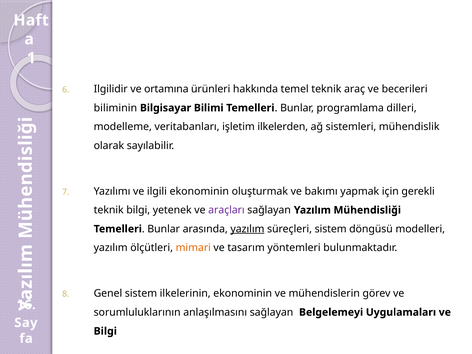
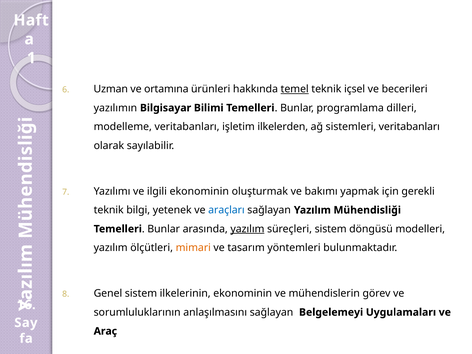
Ilgilidir: Ilgilidir -> Uzman
temel underline: none -> present
araç: araç -> içsel
biliminin: biliminin -> yazılımın
sistemleri mühendislik: mühendislik -> veritabanları
araçları colour: purple -> blue
Bilgi at (105, 331): Bilgi -> Araç
